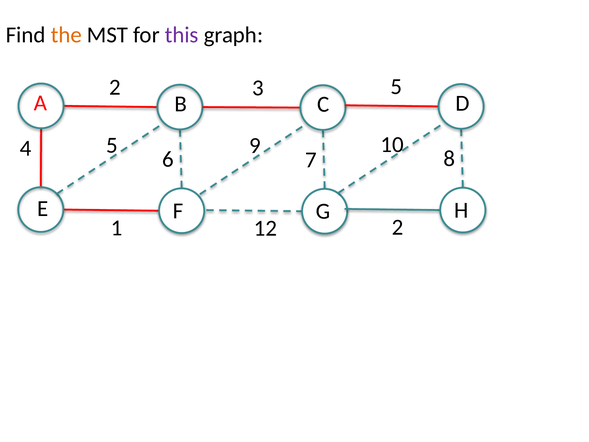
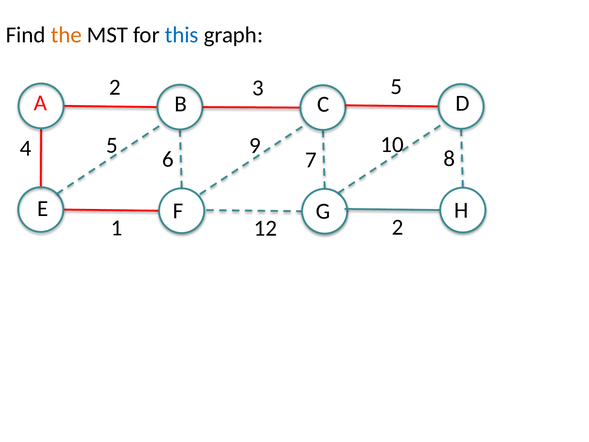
this colour: purple -> blue
